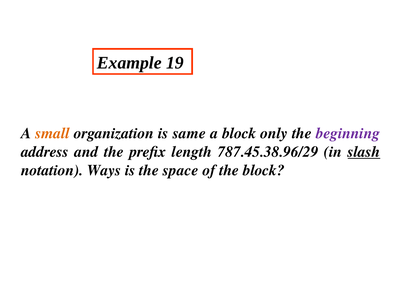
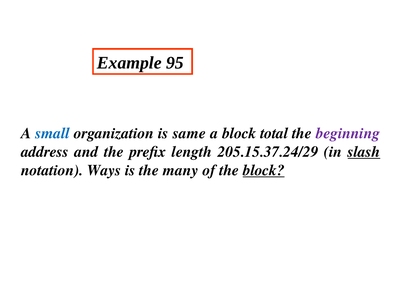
19: 19 -> 95
small colour: orange -> blue
only: only -> total
787.45.38.96/29: 787.45.38.96/29 -> 205.15.37.24/29
space: space -> many
block at (264, 170) underline: none -> present
